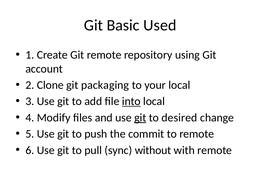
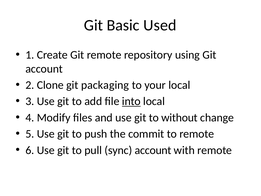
git at (140, 117) underline: present -> none
desired: desired -> without
sync without: without -> account
